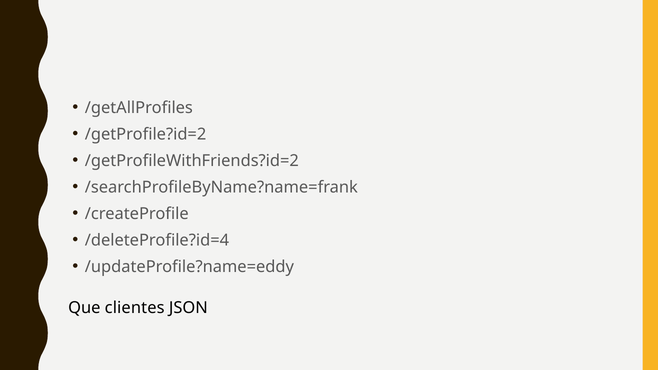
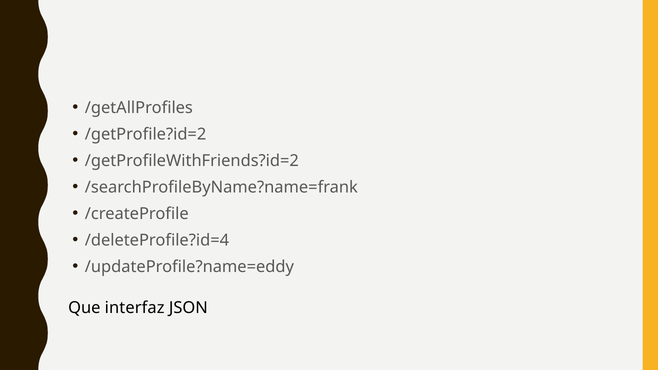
clientes: clientes -> interfaz
